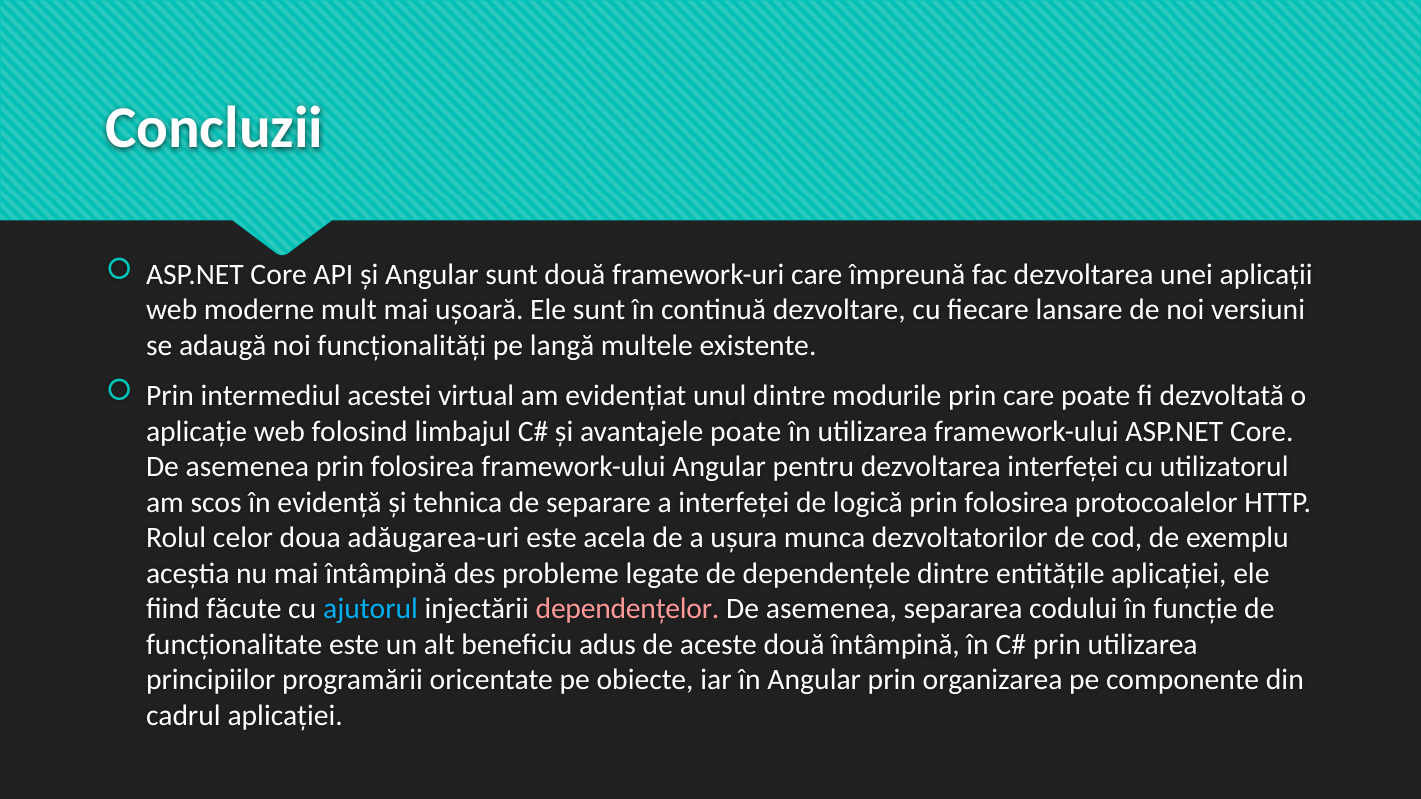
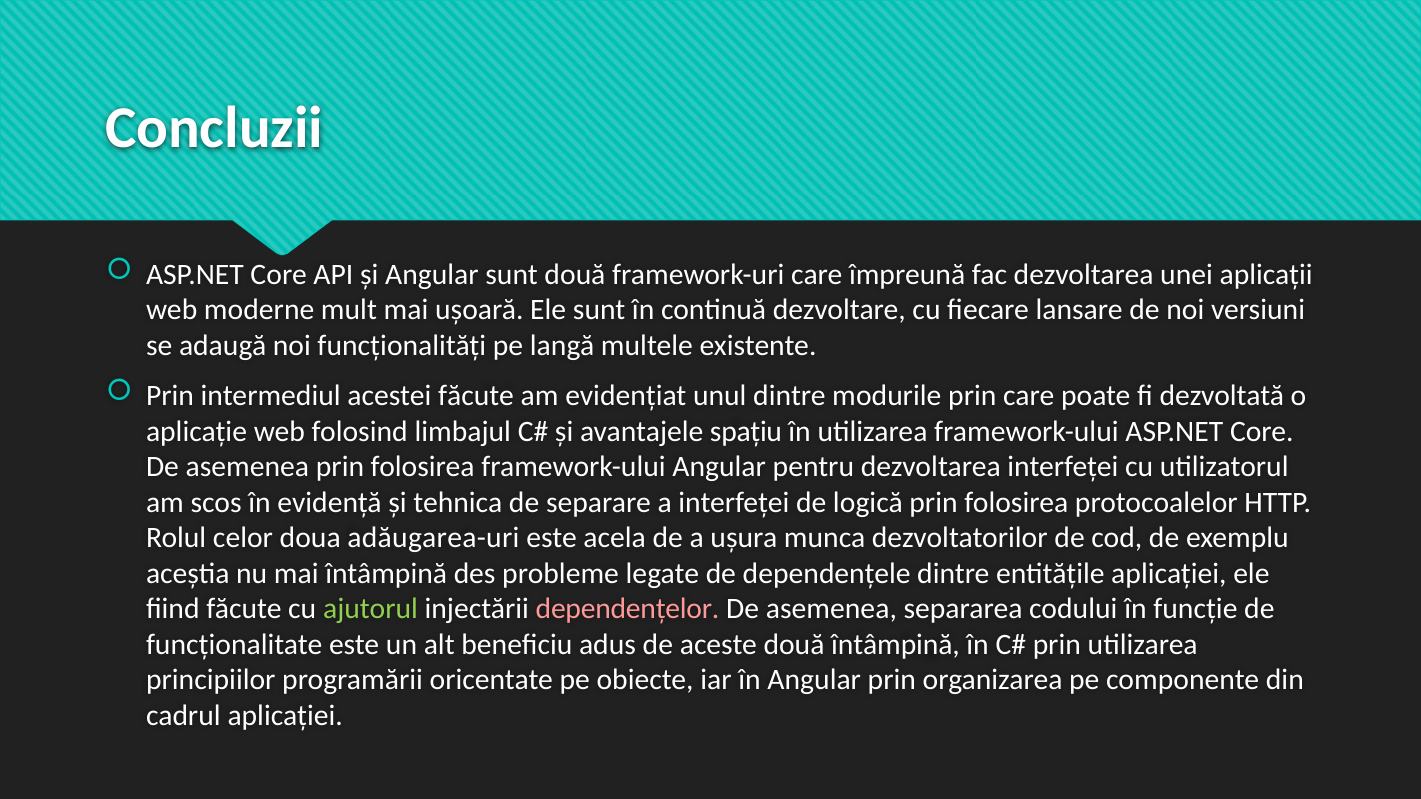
acestei virtual: virtual -> făcute
avantajele poate: poate -> spațiu
ajutorul colour: light blue -> light green
